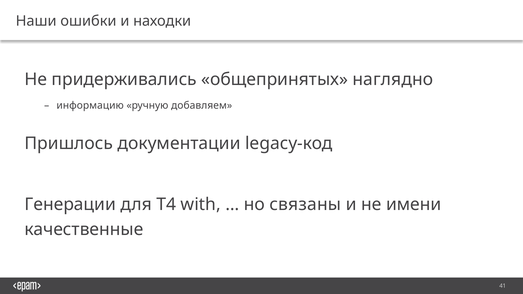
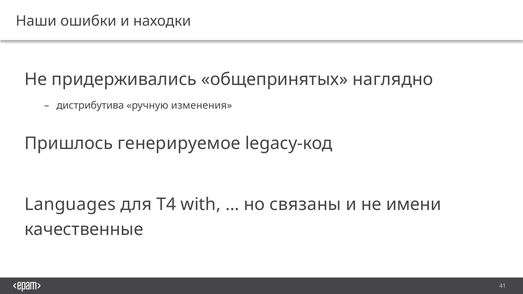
информацию: информацию -> дистрибутива
добавляем: добавляем -> изменения
документации: документации -> генерируемое
Генерации: Генерации -> Languages
